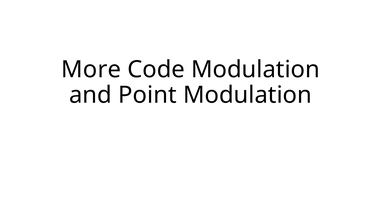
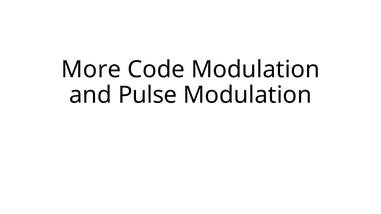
Point: Point -> Pulse
